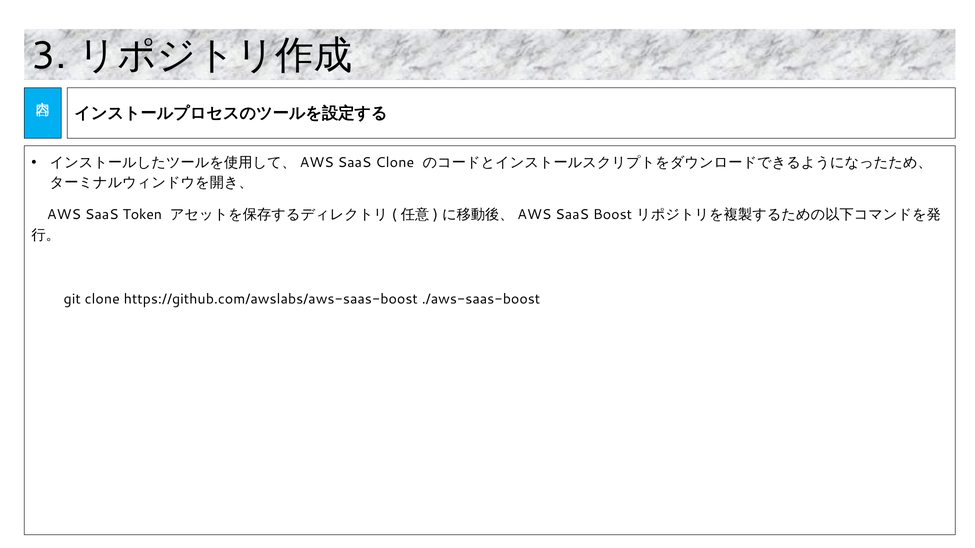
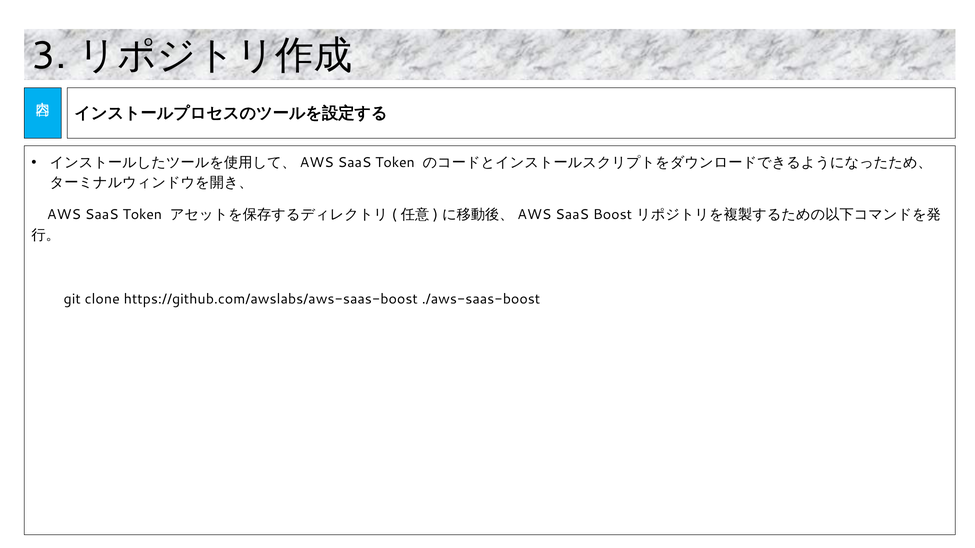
Clone at (395, 163): Clone -> Token
